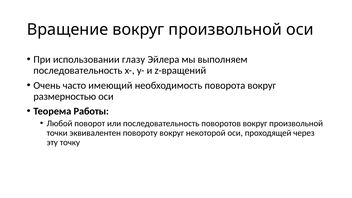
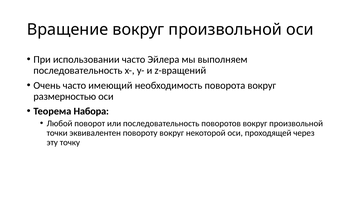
использовании глазу: глазу -> часто
Работы: Работы -> Набора
